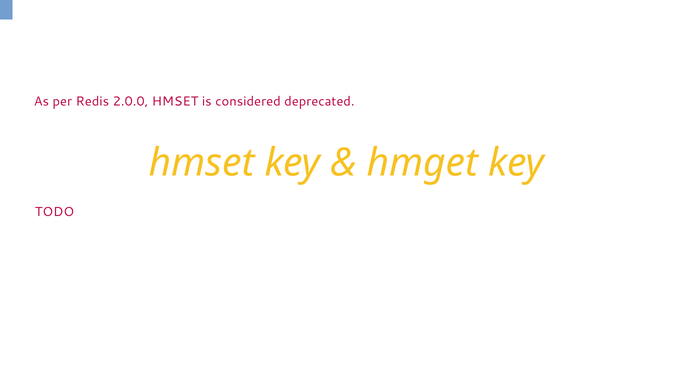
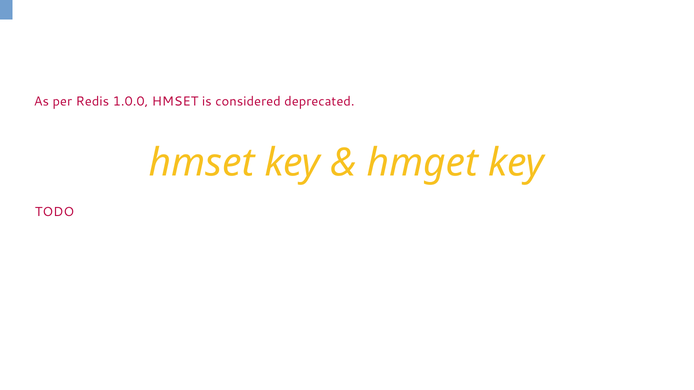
2.0.0: 2.0.0 -> 1.0.0
